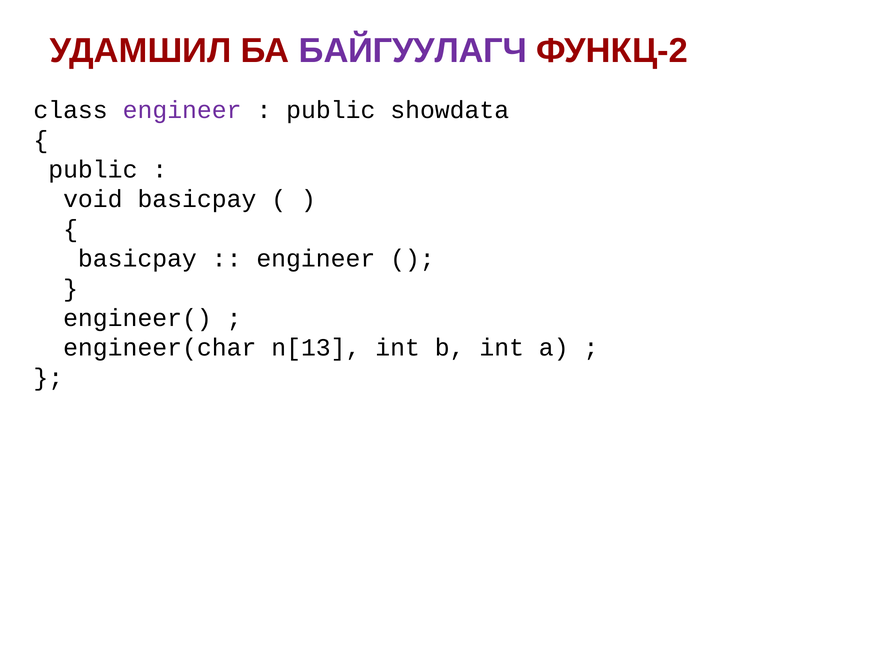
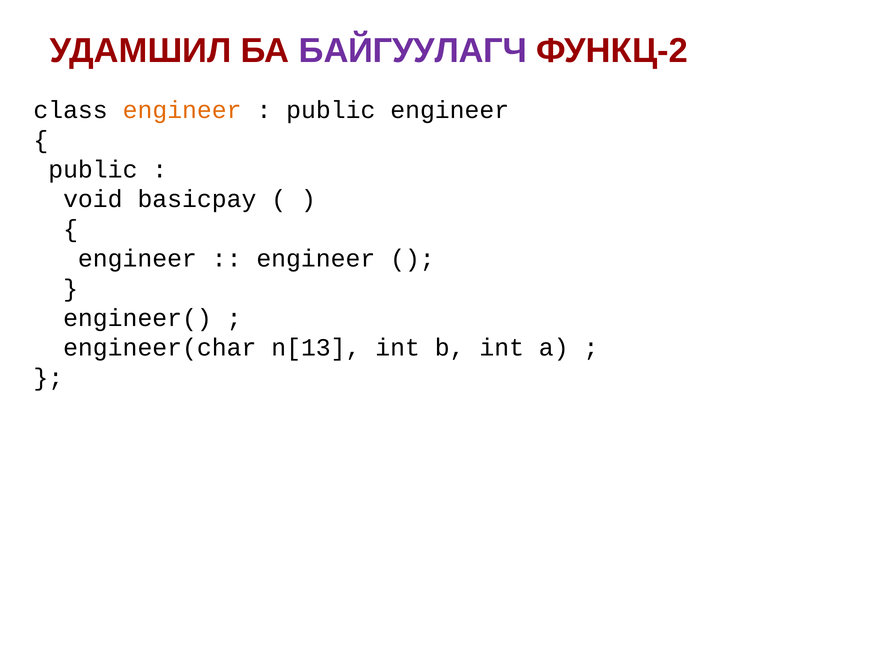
engineer at (182, 110) colour: purple -> orange
public showdata: showdata -> engineer
basicpay at (137, 258): basicpay -> engineer
